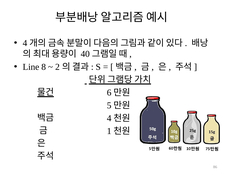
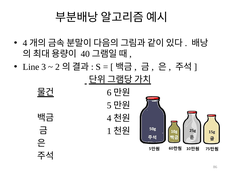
8: 8 -> 3
